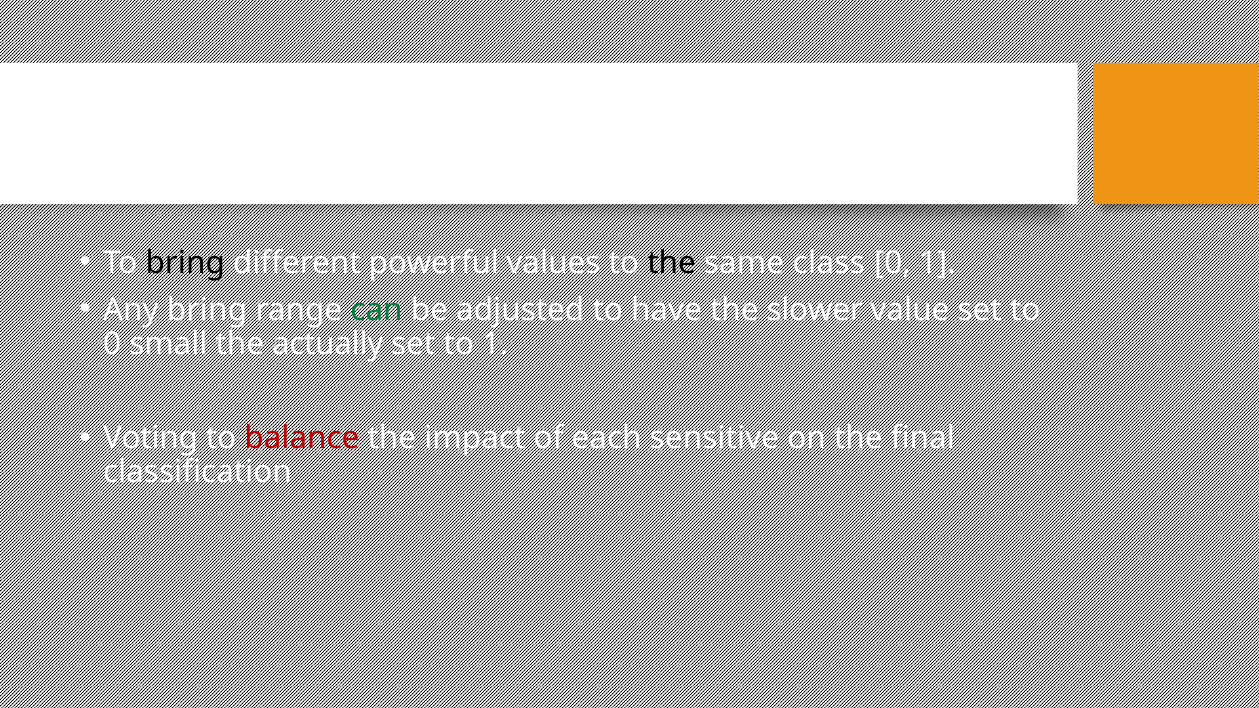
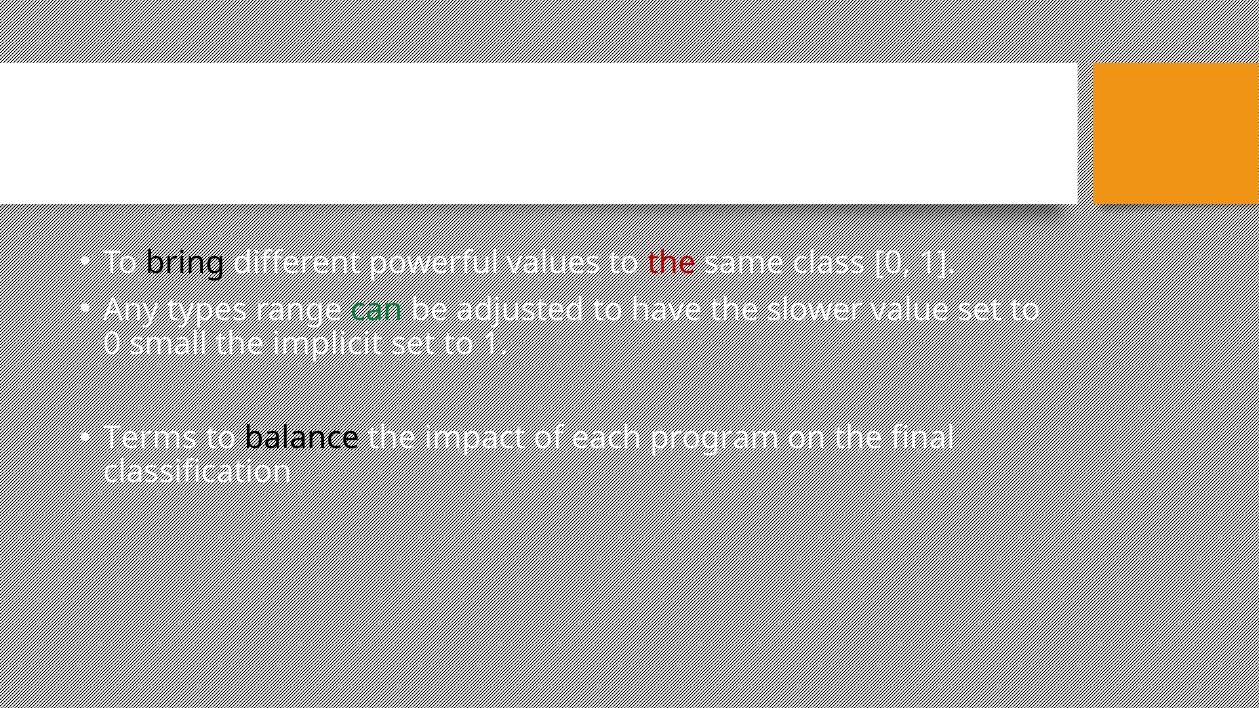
the at (672, 263) colour: black -> red
Any bring: bring -> types
actually: actually -> implicit
Voting: Voting -> Terms
balance colour: red -> black
sensitive: sensitive -> program
